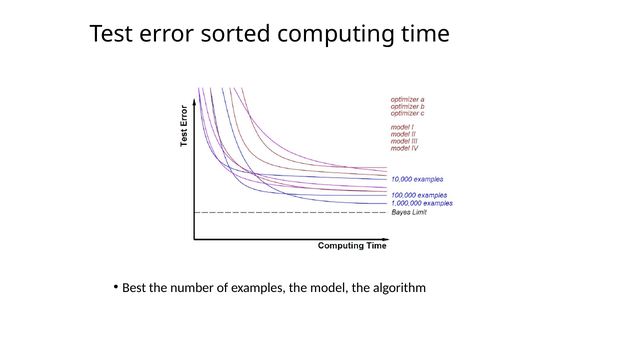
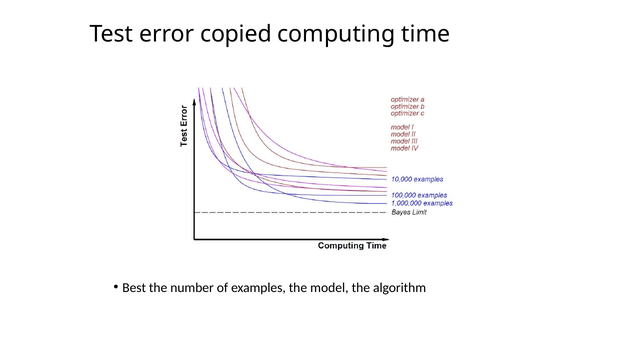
sorted: sorted -> copied
